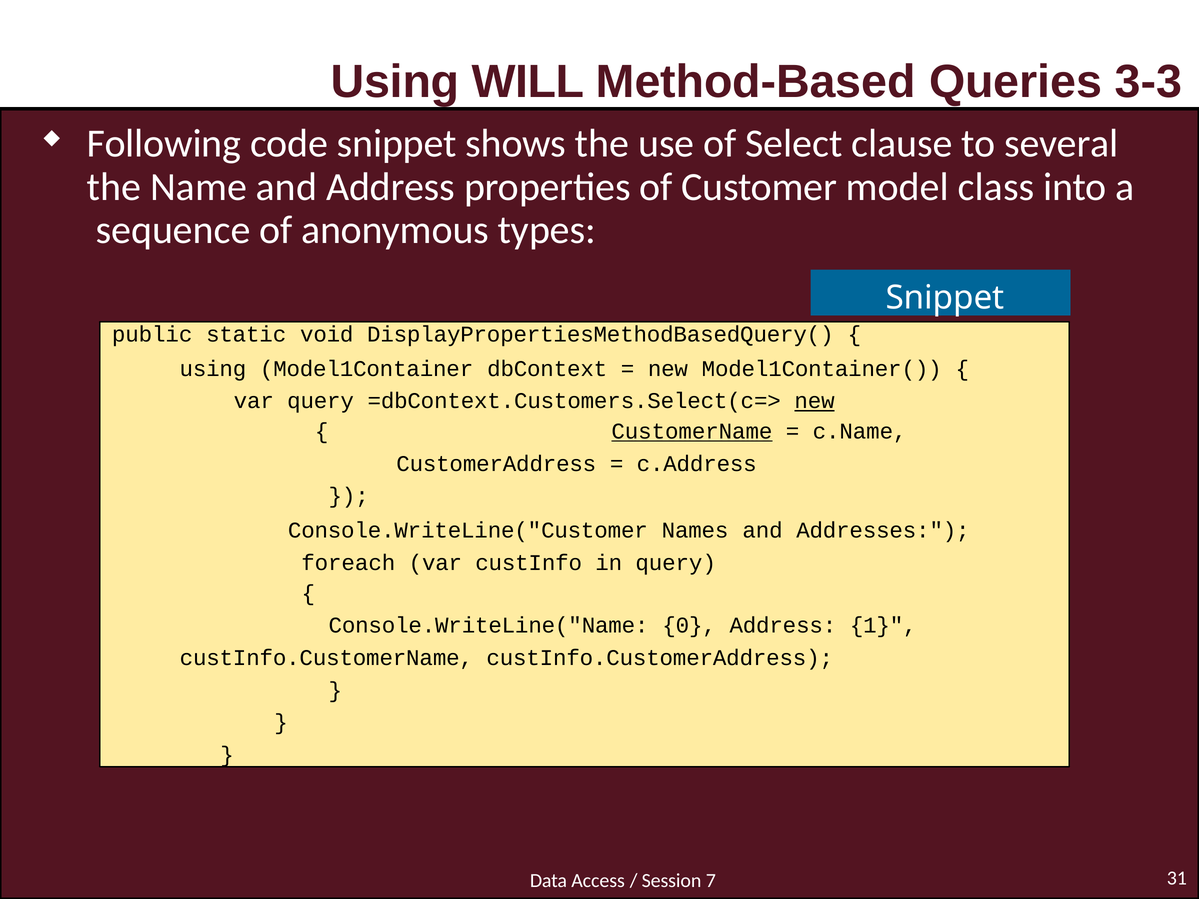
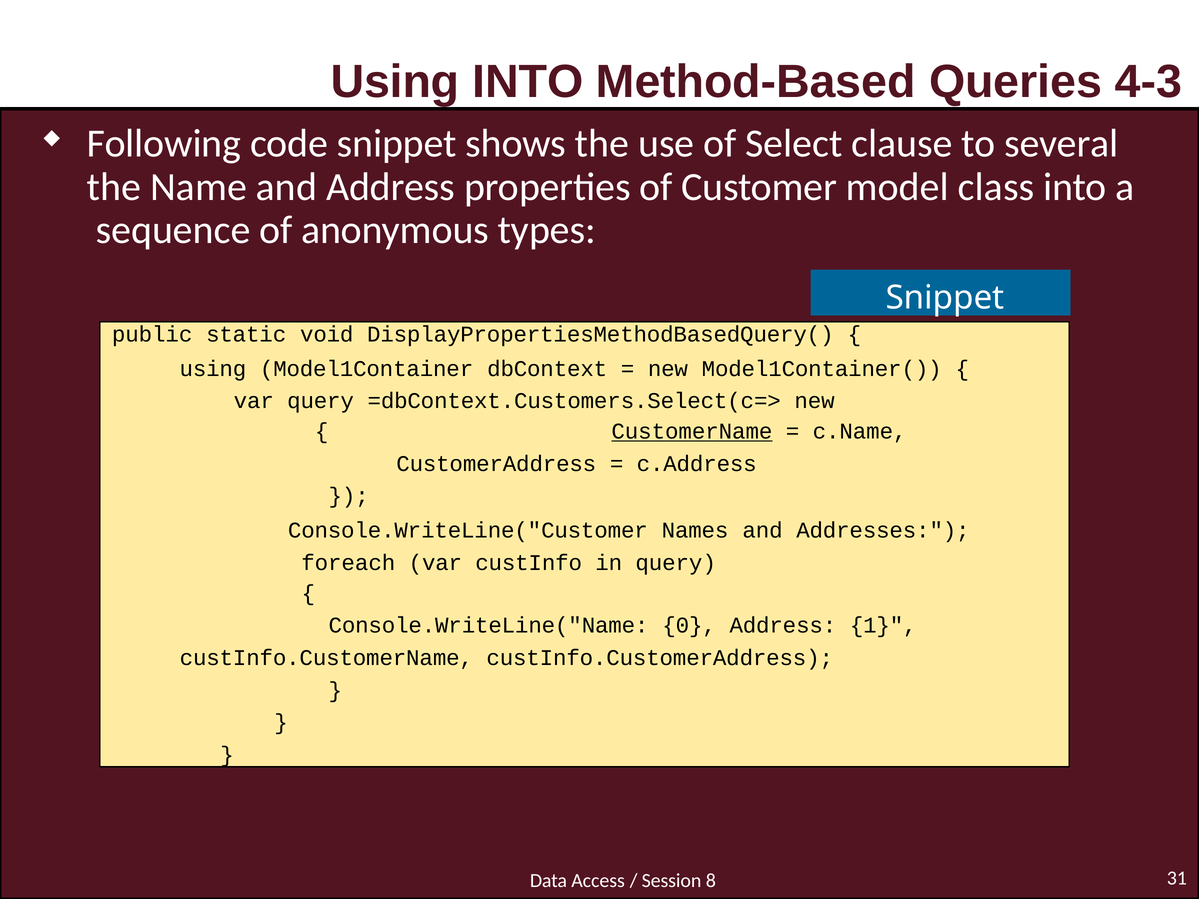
Using WILL: WILL -> INTO
3-3: 3-3 -> 4-3
new at (815, 401) underline: present -> none
7: 7 -> 8
